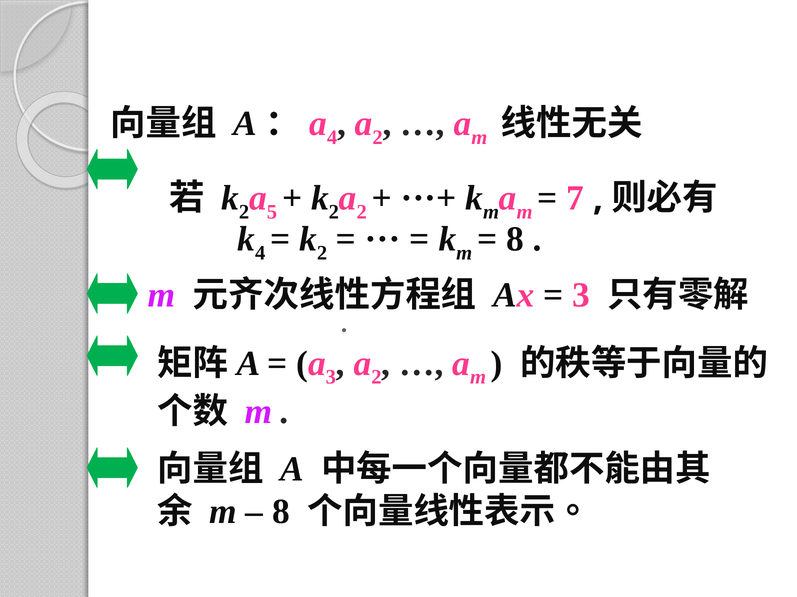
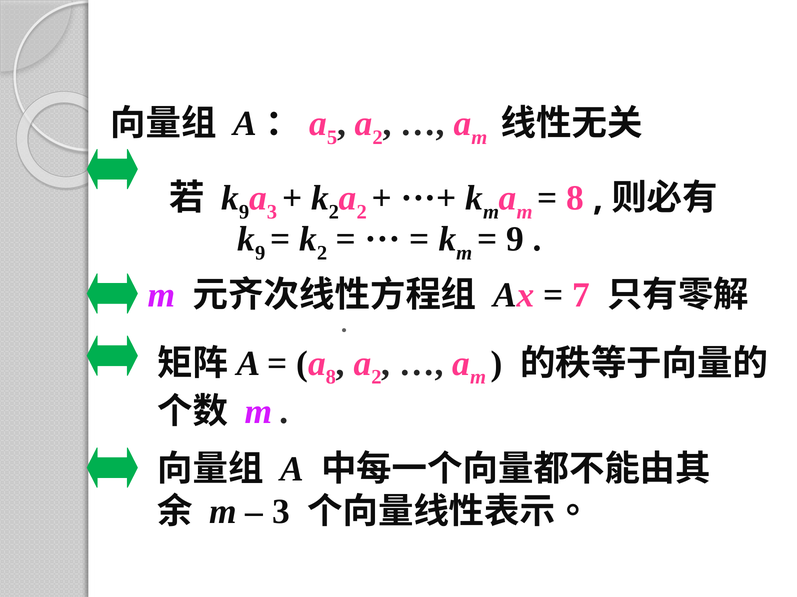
a 4: 4 -> 5
2 at (244, 212): 2 -> 9
a 5: 5 -> 3
7 at (575, 199): 7 -> 8
4 at (260, 253): 4 -> 9
8 at (515, 239): 8 -> 9
3 at (581, 295): 3 -> 7
a 3: 3 -> 8
8 at (281, 512): 8 -> 3
